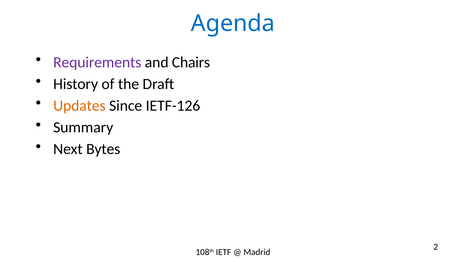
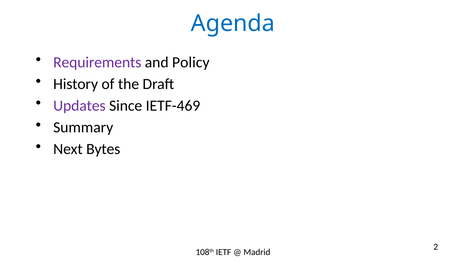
Chairs: Chairs -> Policy
Updates colour: orange -> purple
IETF-126: IETF-126 -> IETF-469
